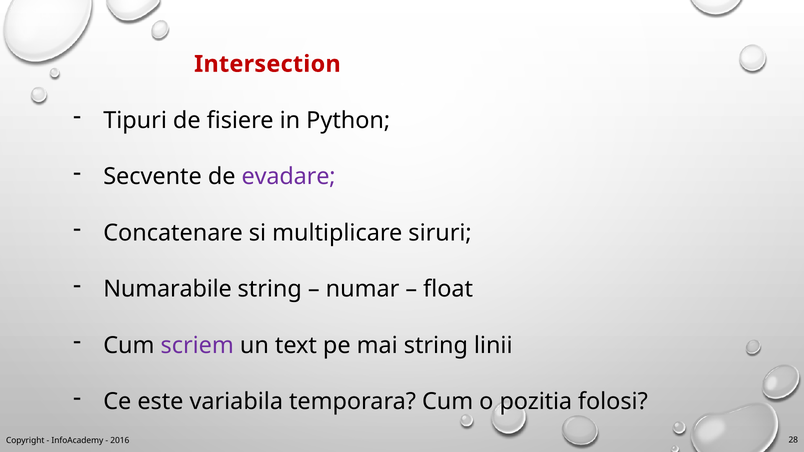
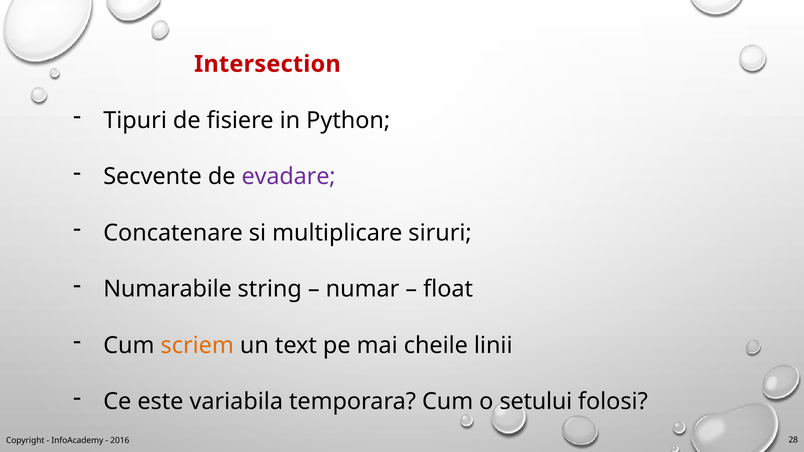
scriem colour: purple -> orange
mai string: string -> cheile
pozitia: pozitia -> setului
